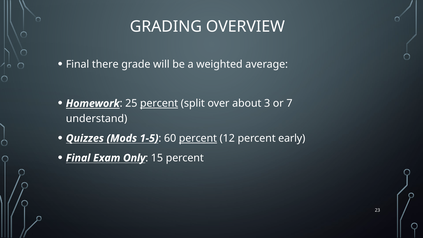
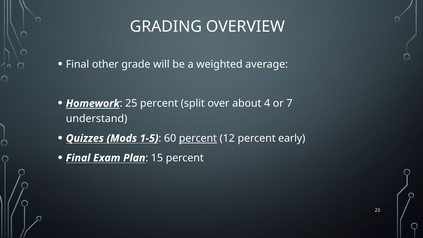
there: there -> other
percent at (159, 103) underline: present -> none
3: 3 -> 4
Only: Only -> Plan
